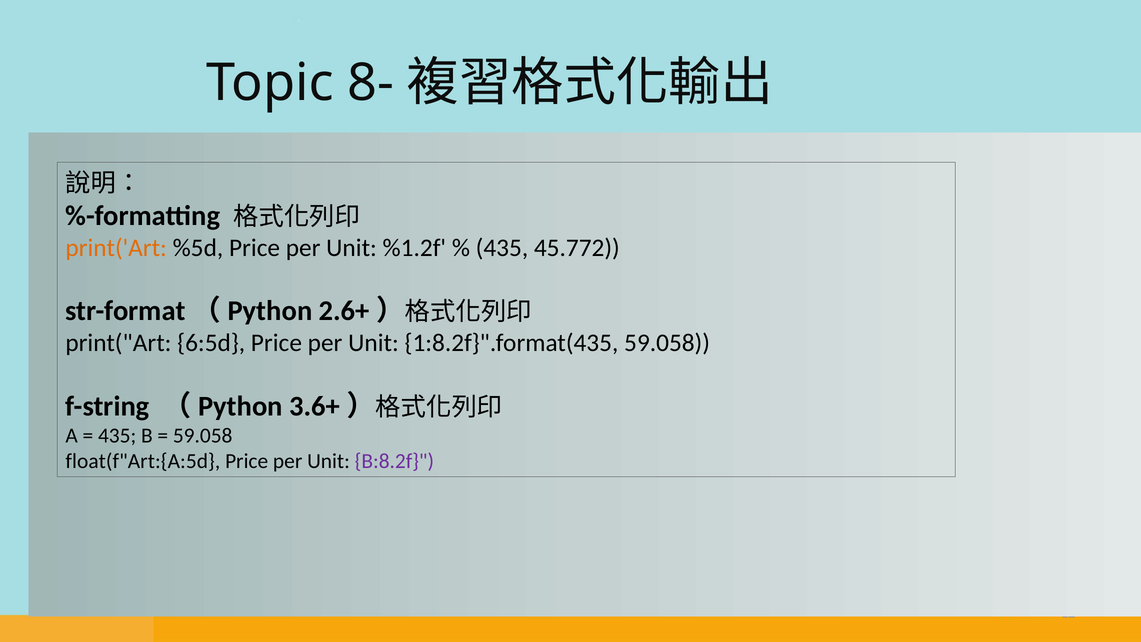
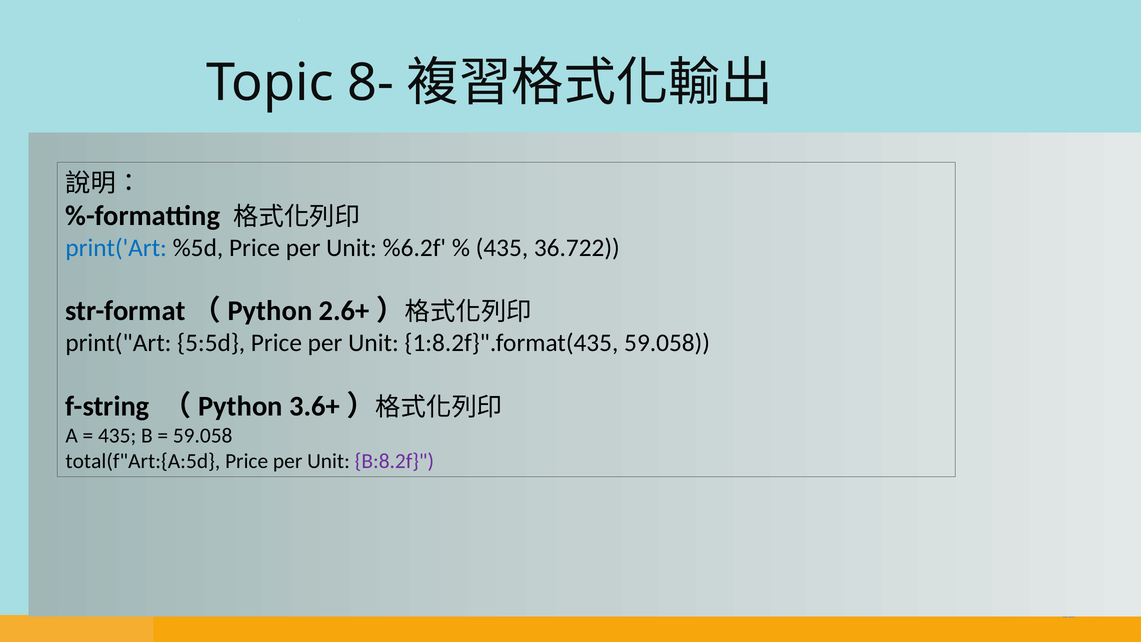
print('Art colour: orange -> blue
%1.2f: %1.2f -> %6.2f
45.772: 45.772 -> 36.722
6:5d: 6:5d -> 5:5d
float(f"Art:{A:5d: float(f"Art:{A:5d -> total(f"Art:{A:5d
